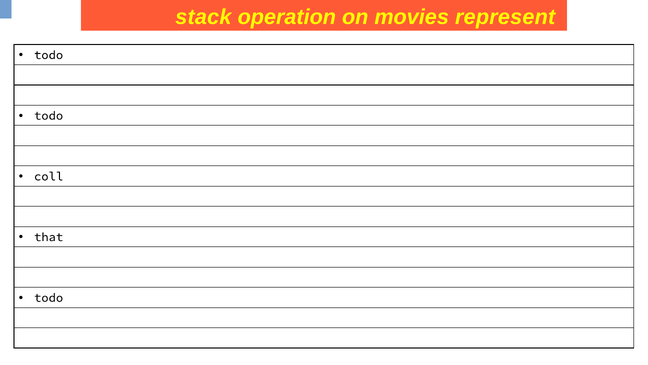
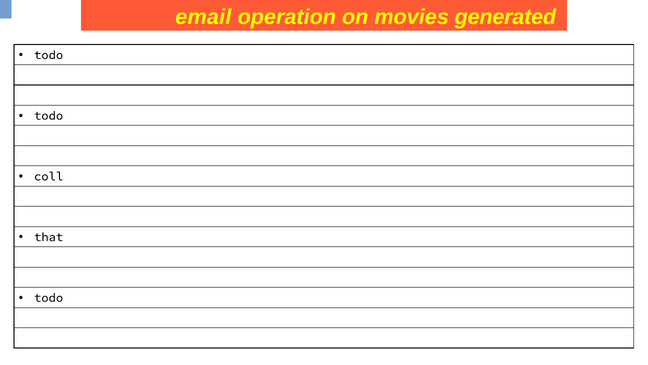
stack: stack -> email
represent: represent -> generated
